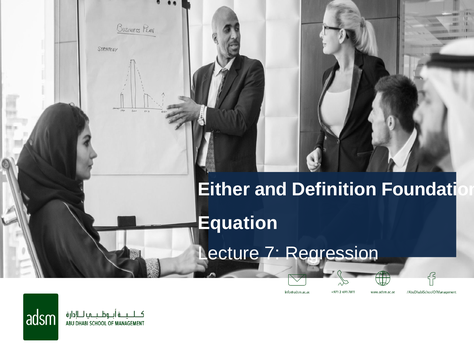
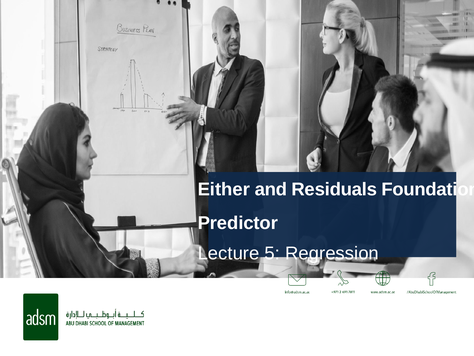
Definition: Definition -> Residuals
Equation: Equation -> Predictor
7: 7 -> 5
